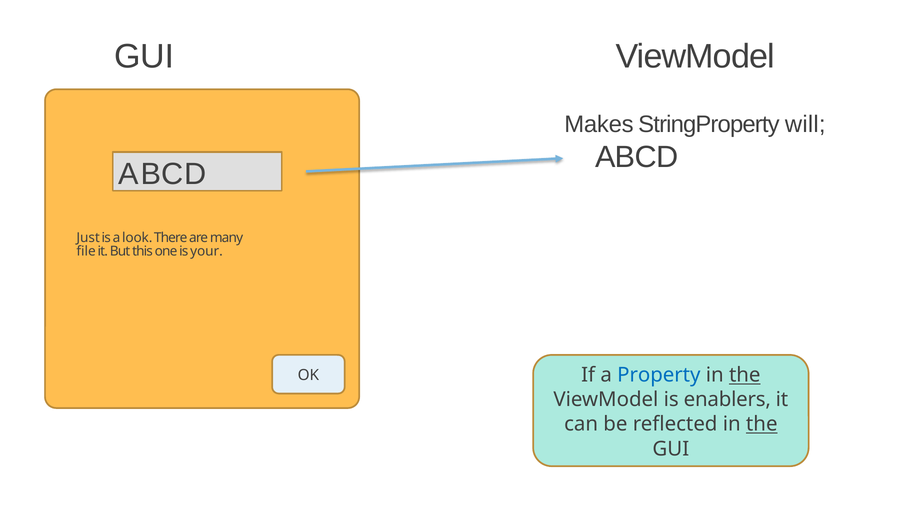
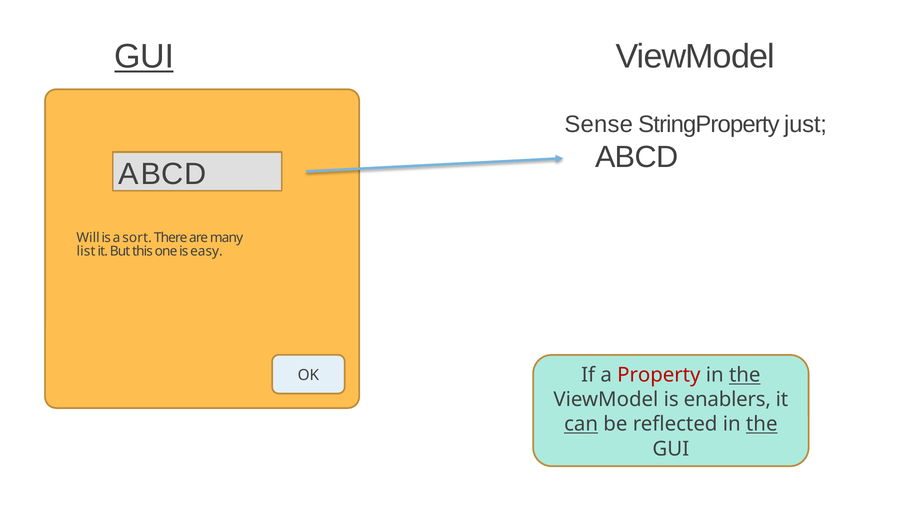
GUI at (144, 57) underline: none -> present
Makes: Makes -> Sense
will: will -> just
Just: Just -> Will
look: look -> sort
file: file -> list
your: your -> easy
Property colour: blue -> red
can underline: none -> present
